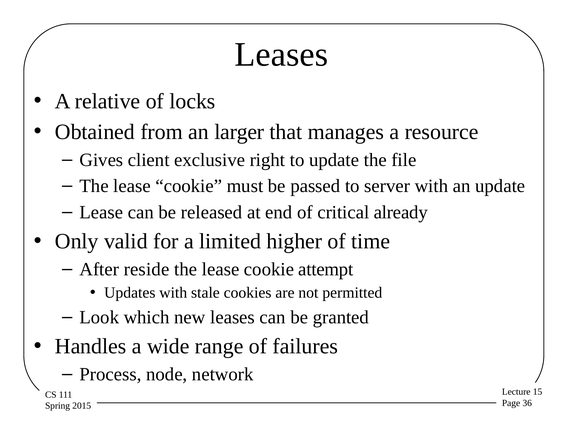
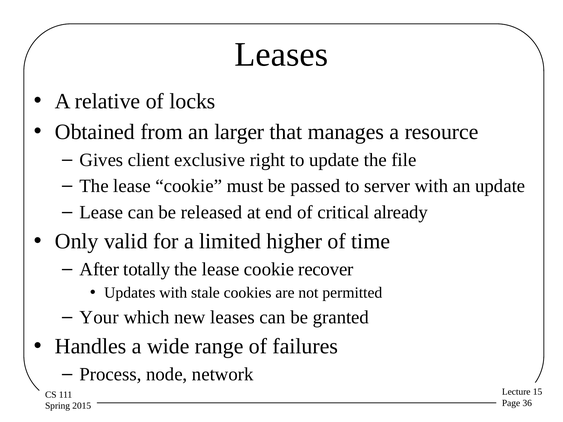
reside: reside -> totally
attempt: attempt -> recover
Look: Look -> Your
